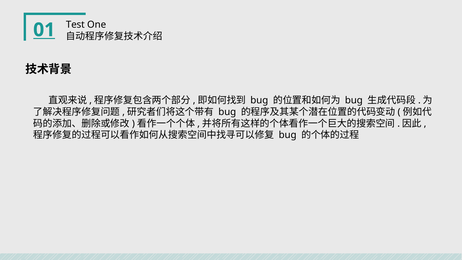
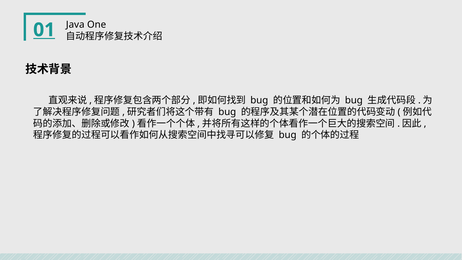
Test: Test -> Java
